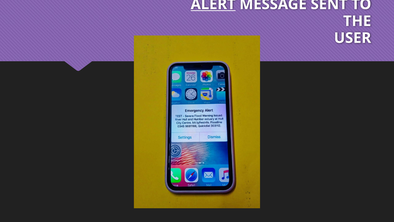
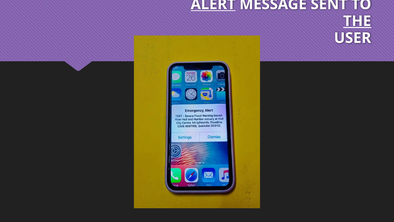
THE underline: none -> present
